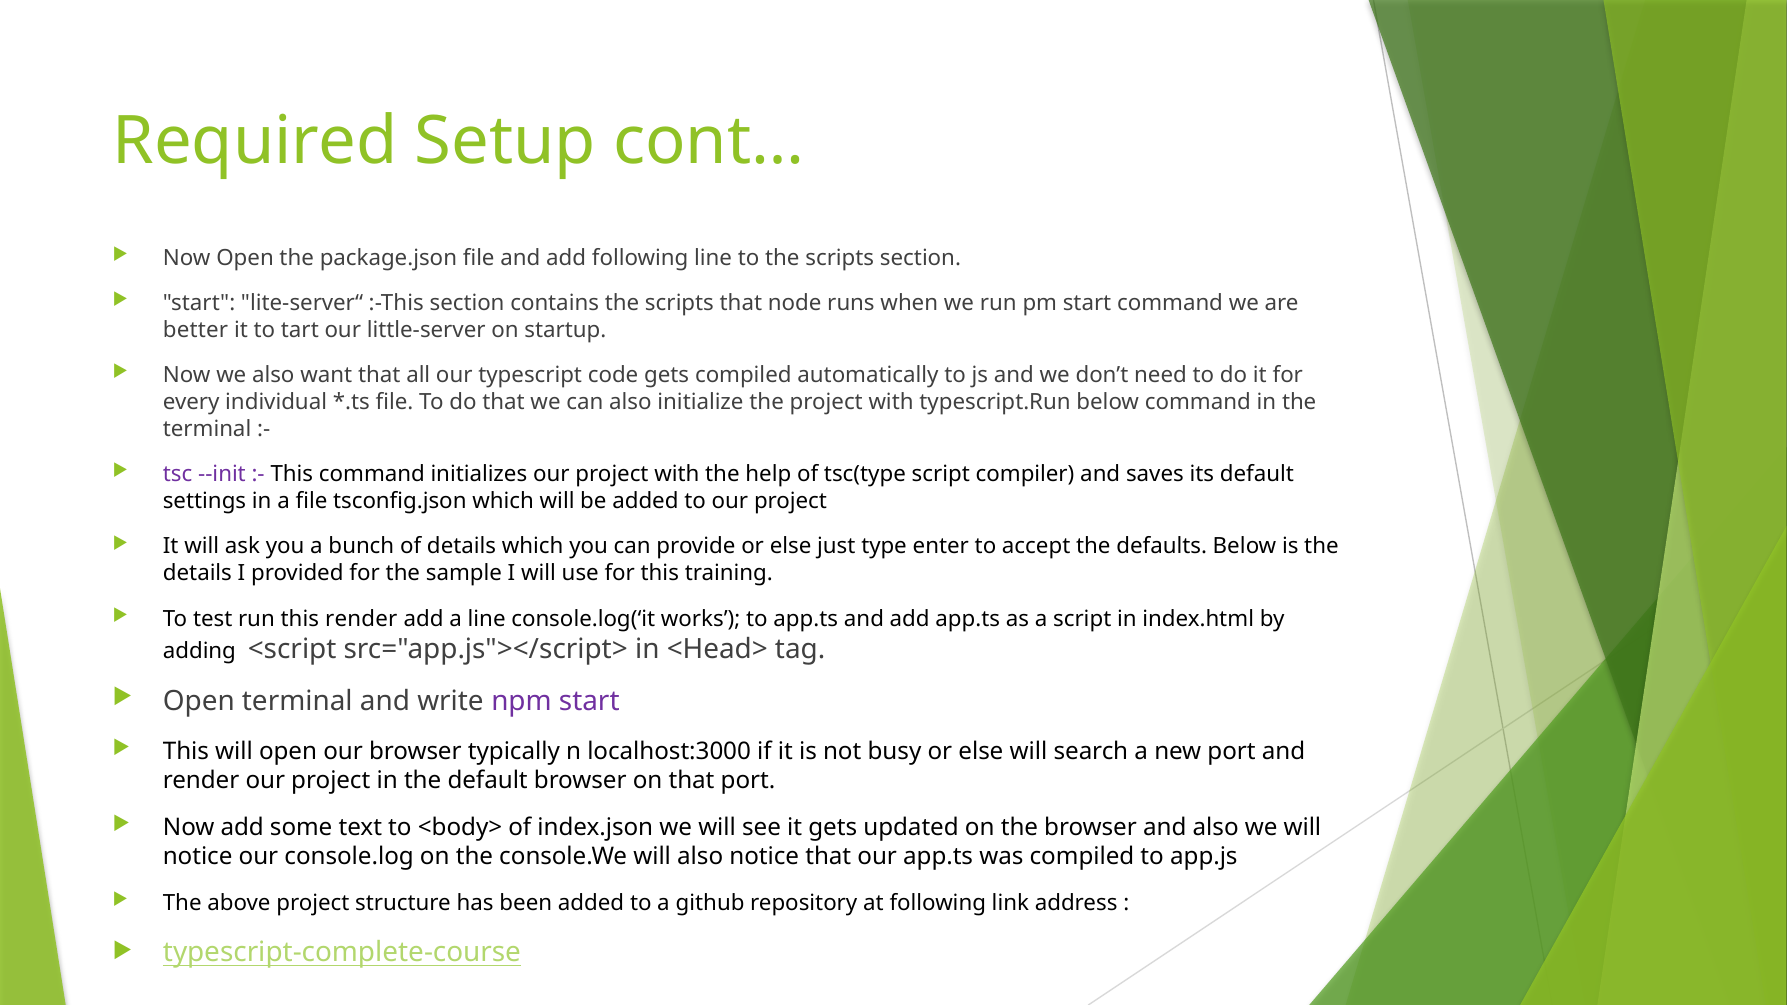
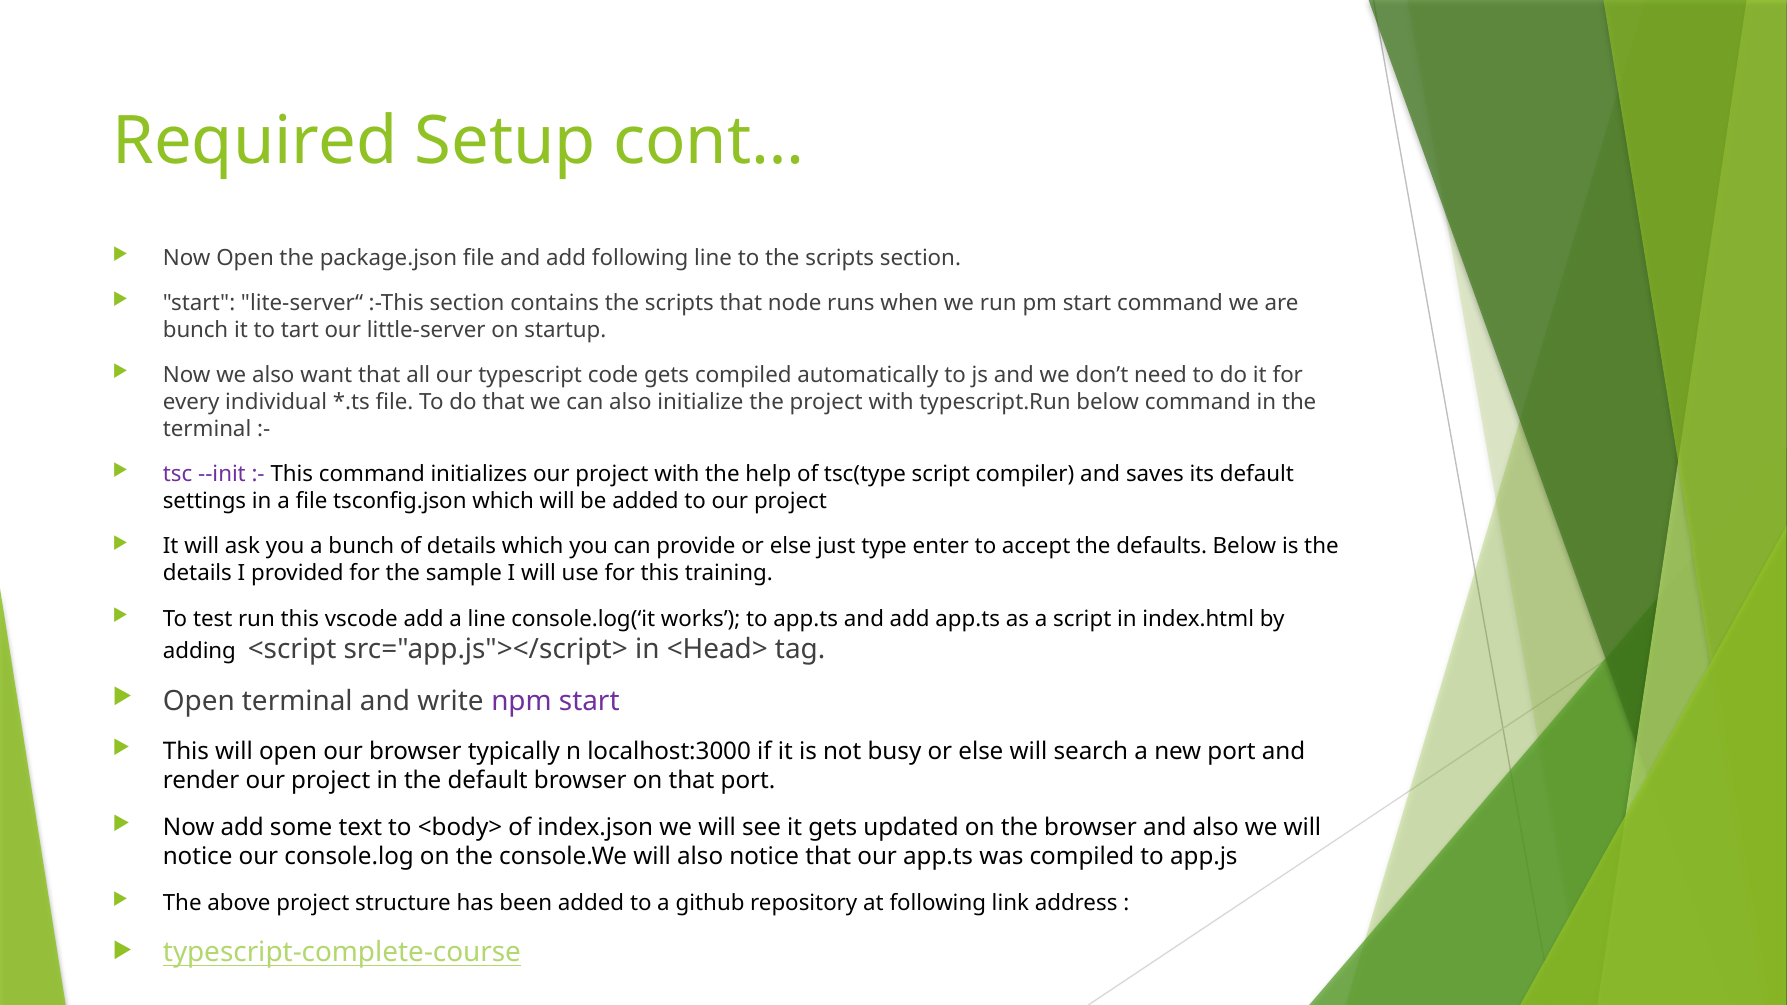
better at (195, 330): better -> bunch
this render: render -> vscode
